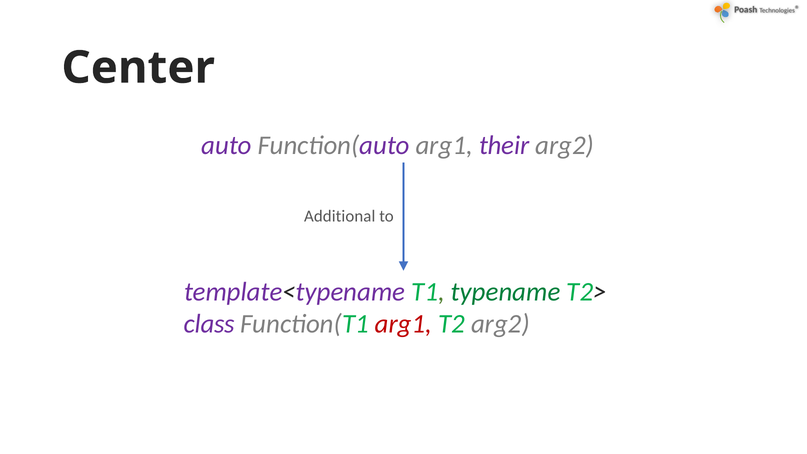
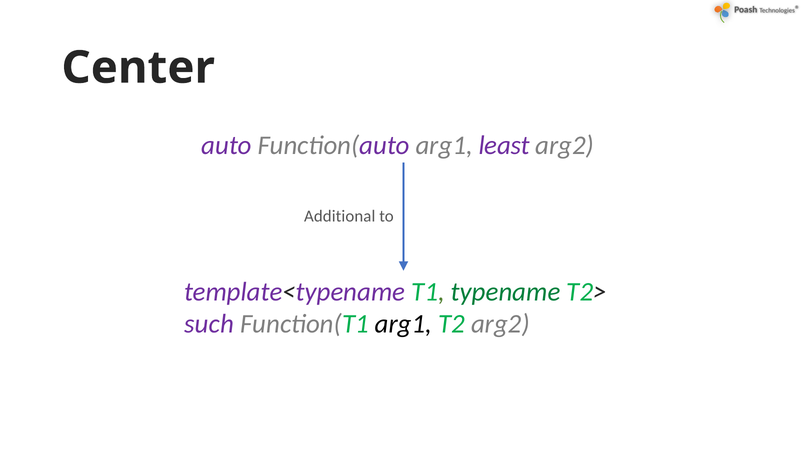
their: their -> least
class: class -> such
arg1 at (403, 324) colour: red -> black
